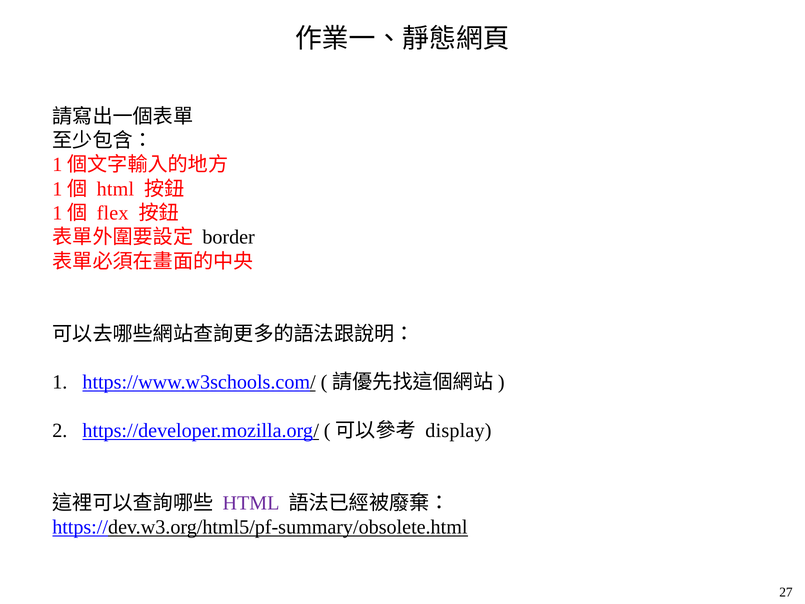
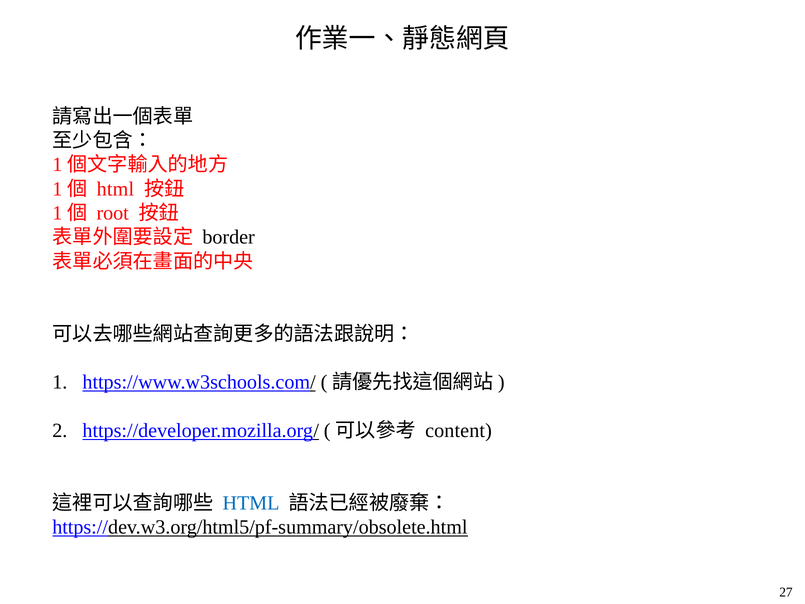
flex: flex -> root
display: display -> content
HTML at (251, 503) colour: purple -> blue
